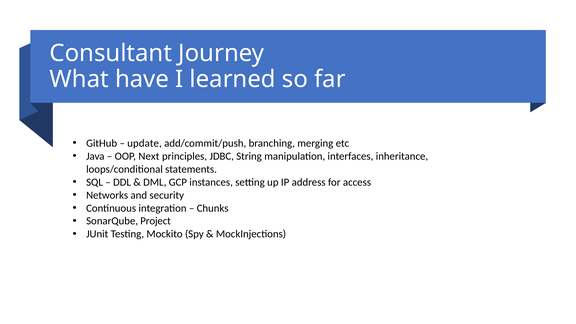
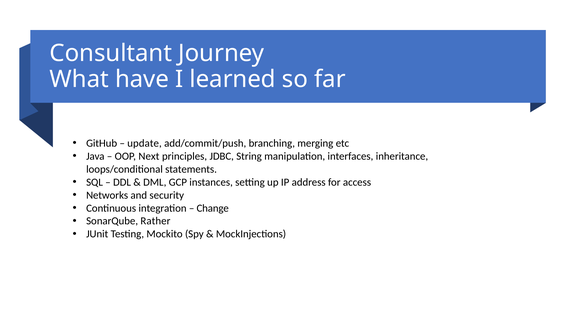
Chunks: Chunks -> Change
Project: Project -> Rather
